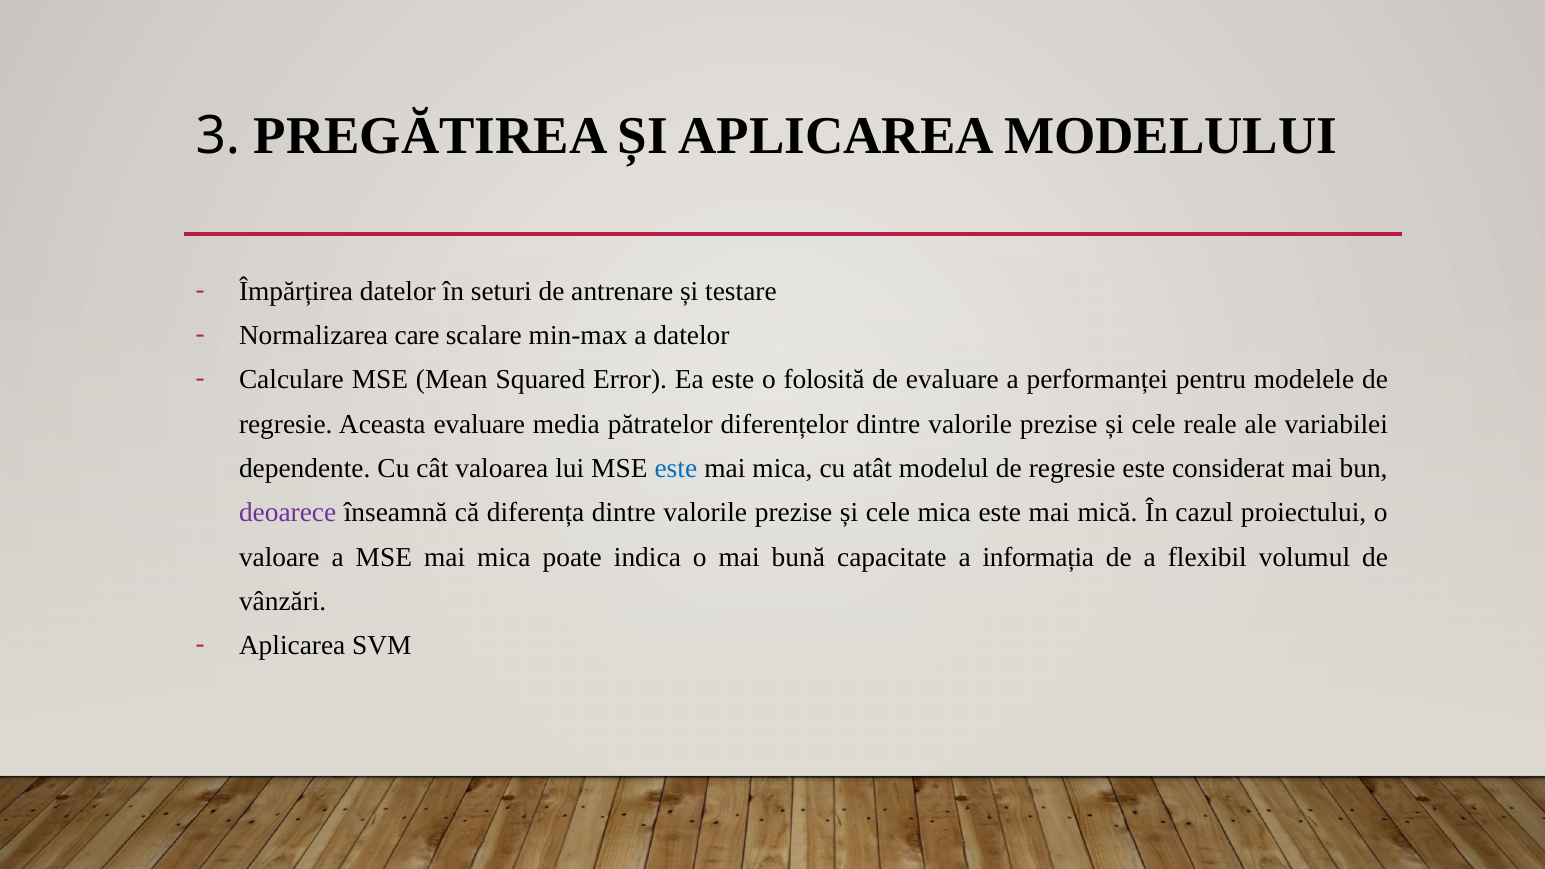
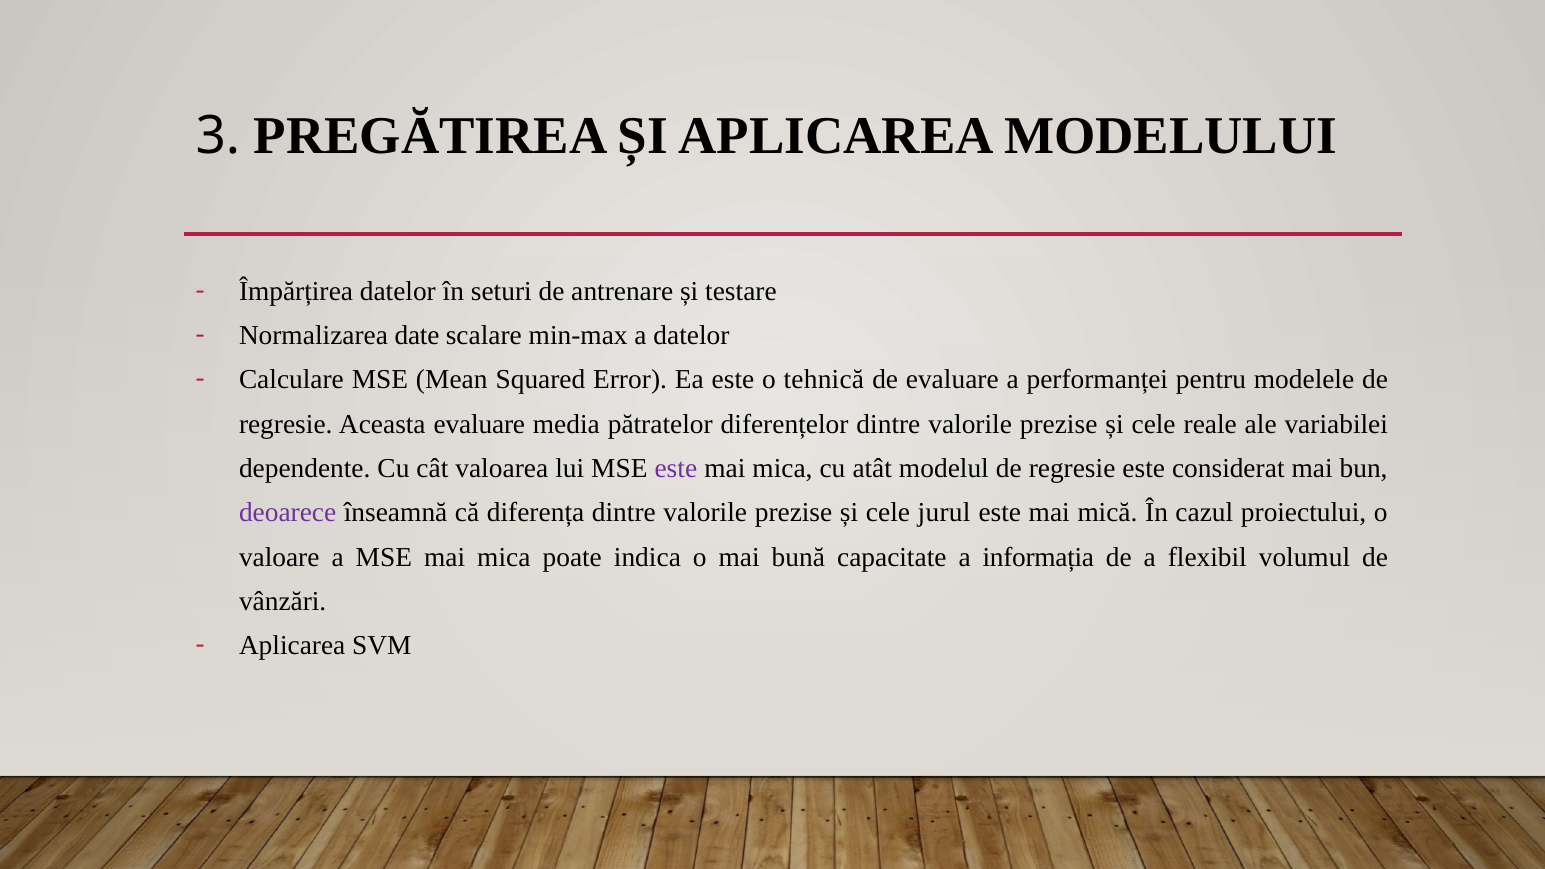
care: care -> date
folosită: folosită -> tehnică
este at (676, 468) colour: blue -> purple
cele mica: mica -> jurul
